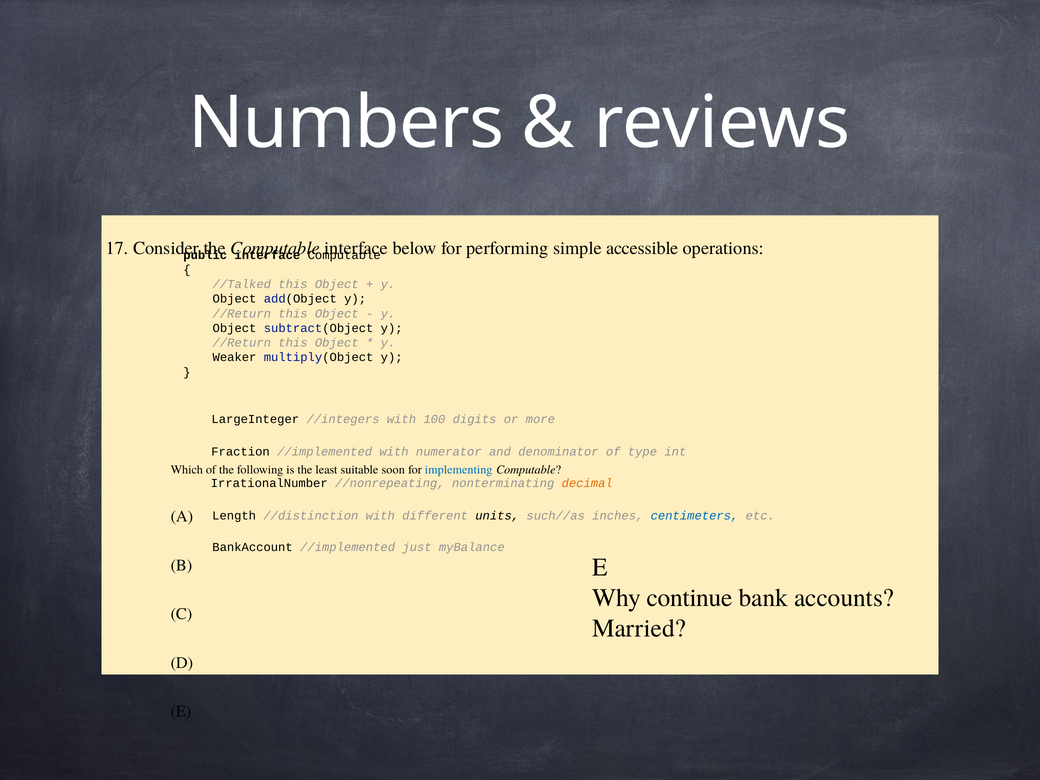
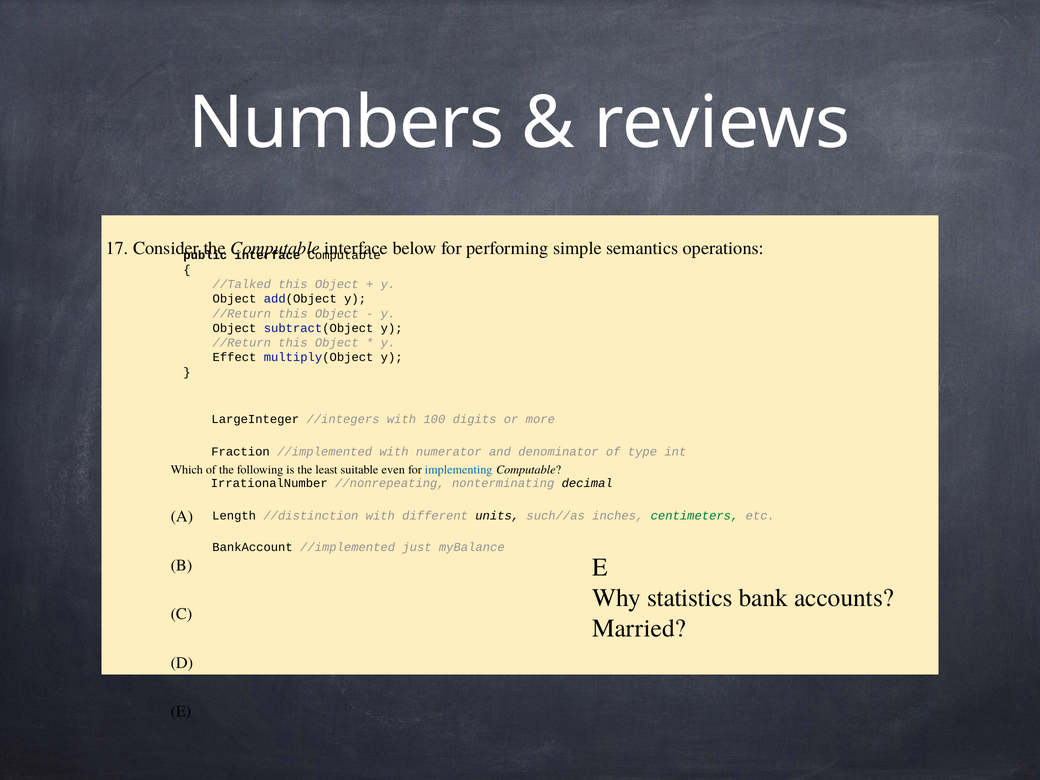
accessible: accessible -> semantics
Weaker: Weaker -> Effect
soon: soon -> even
decimal colour: orange -> black
centimeters colour: blue -> green
continue: continue -> statistics
